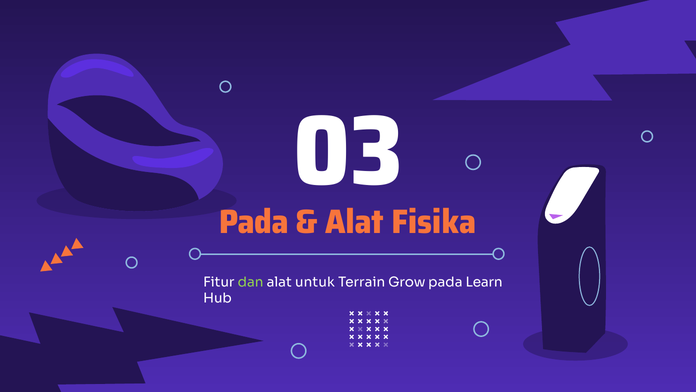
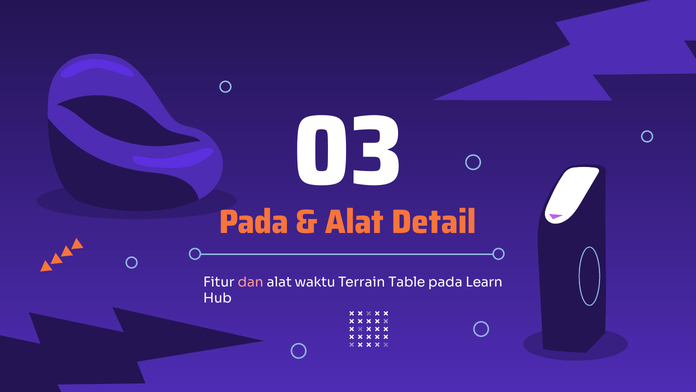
Fisika: Fisika -> Detail
dan colour: light green -> pink
untuk: untuk -> waktu
Grow: Grow -> Table
